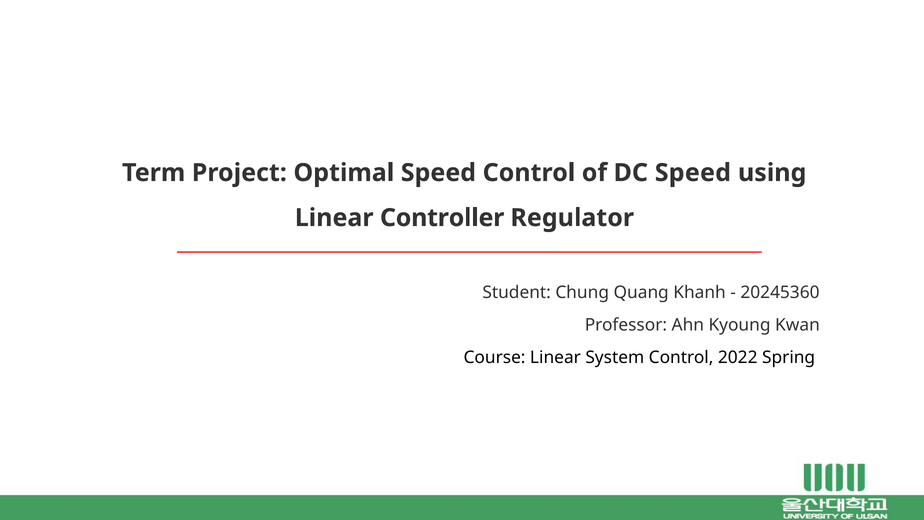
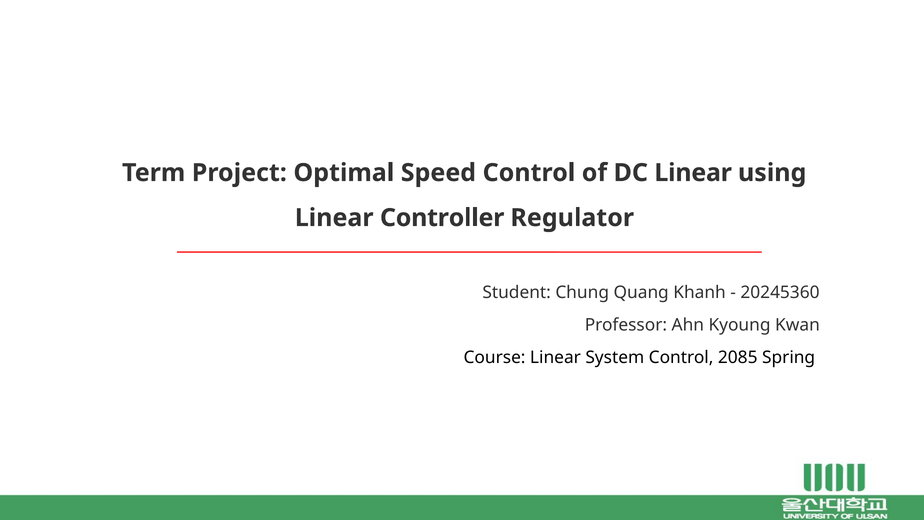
DC Speed: Speed -> Linear
2022: 2022 -> 2085
